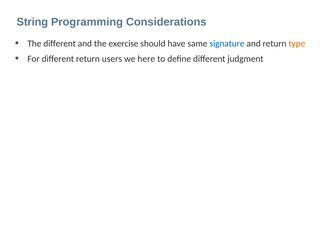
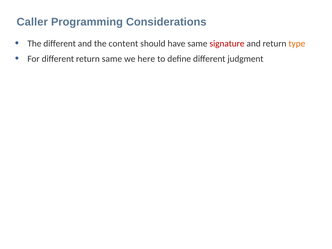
String: String -> Caller
exercise: exercise -> content
signature colour: blue -> red
return users: users -> same
